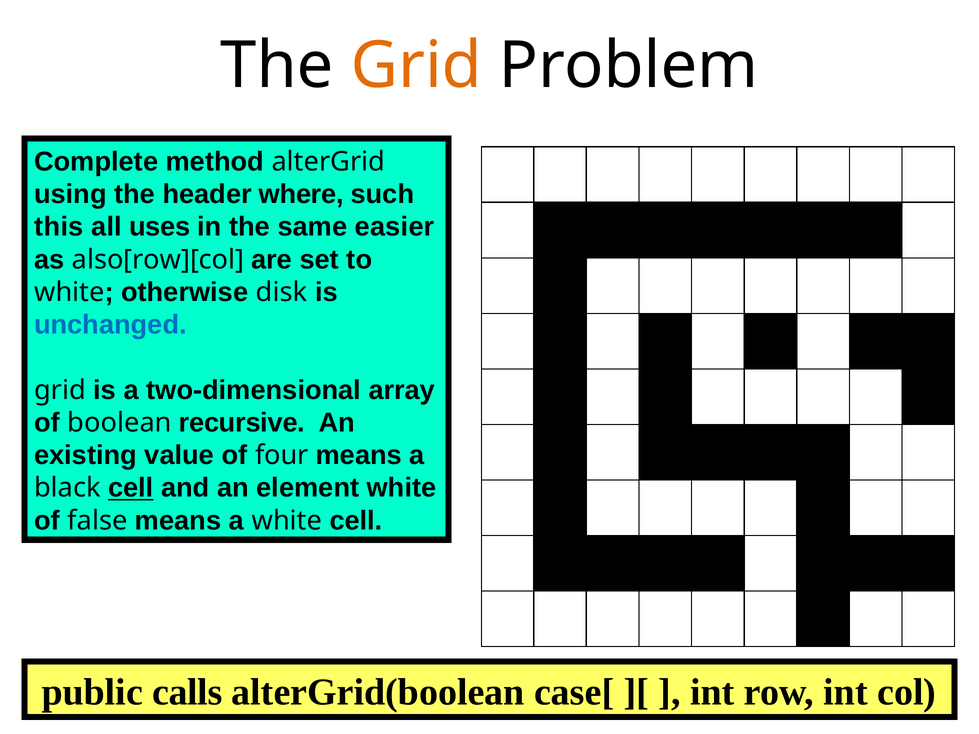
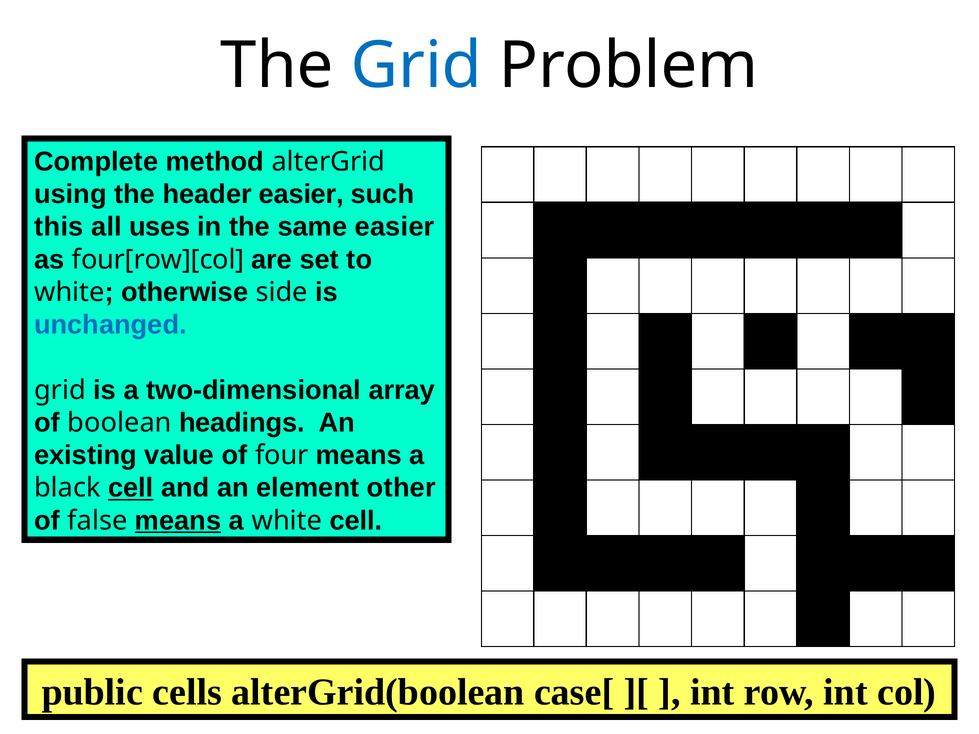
Grid at (416, 66) colour: orange -> blue
header where: where -> easier
also[row][col: also[row][col -> four[row][col
disk: disk -> side
recursive: recursive -> headings
element white: white -> other
means at (178, 521) underline: none -> present
calls: calls -> cells
